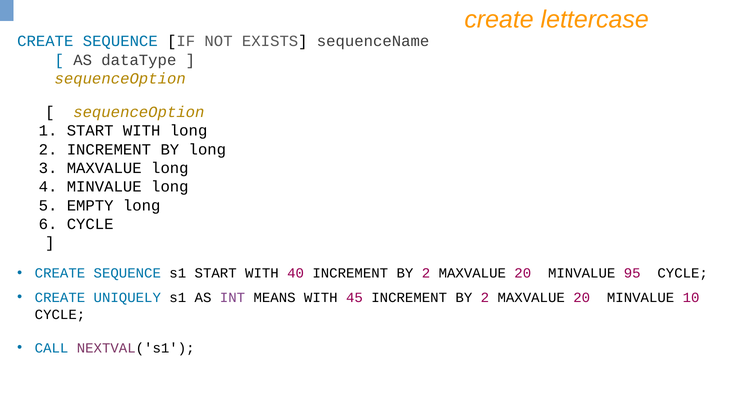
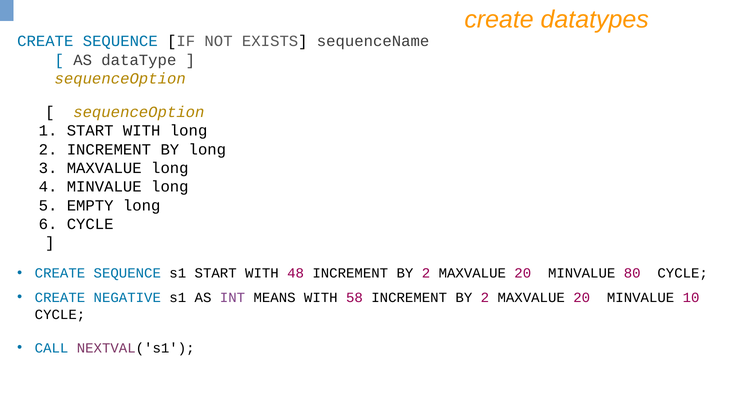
lettercase: lettercase -> datatypes
40: 40 -> 48
95: 95 -> 80
UNIQUELY: UNIQUELY -> NEGATIVE
45: 45 -> 58
